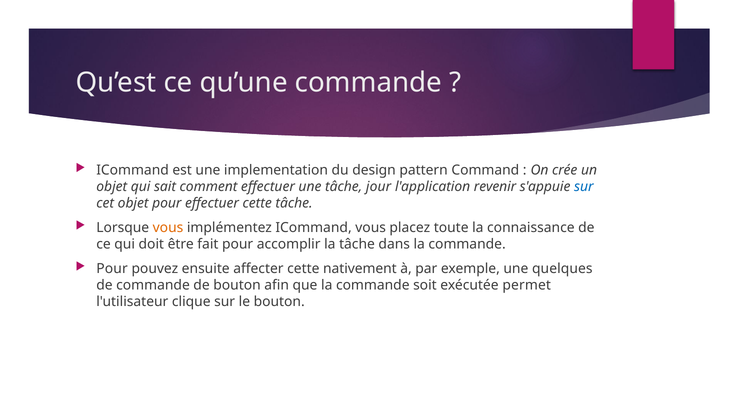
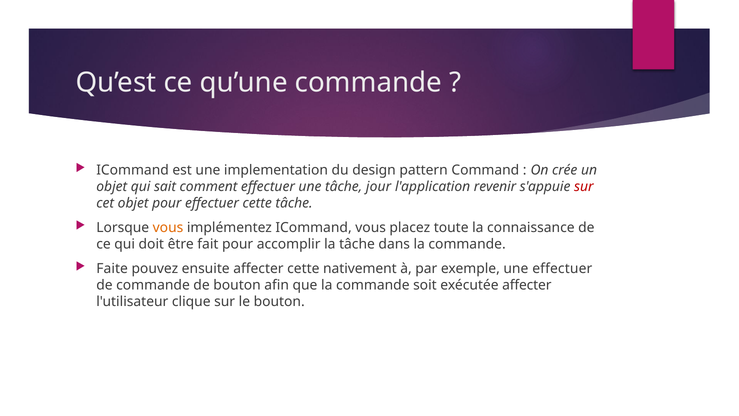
sur at (584, 186) colour: blue -> red
Pour at (112, 268): Pour -> Faite
une quelques: quelques -> effectuer
exécutée permet: permet -> affecter
